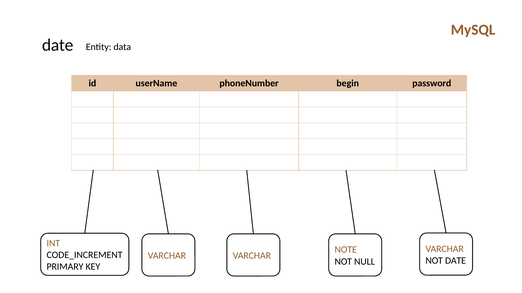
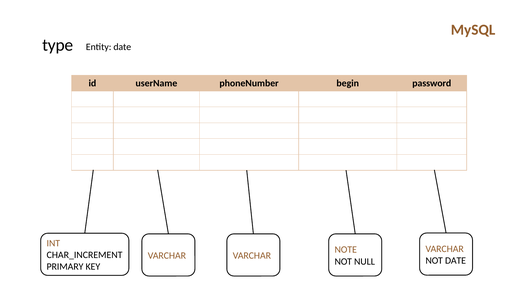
date at (58, 45): date -> type
Entity data: data -> date
CODE_INCREMENT: CODE_INCREMENT -> CHAR_INCREMENT
